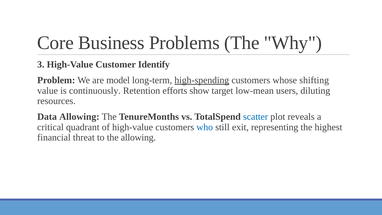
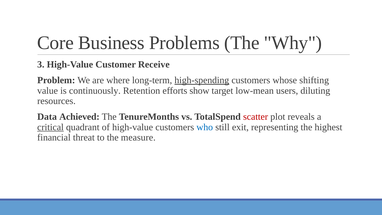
Identify: Identify -> Receive
model: model -> where
Data Allowing: Allowing -> Achieved
scatter colour: blue -> red
critical underline: none -> present
the allowing: allowing -> measure
